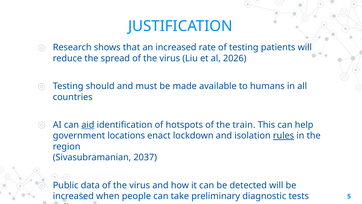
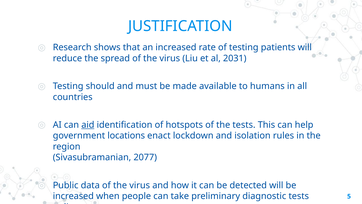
2026: 2026 -> 2031
the train: train -> tests
rules underline: present -> none
2037: 2037 -> 2077
